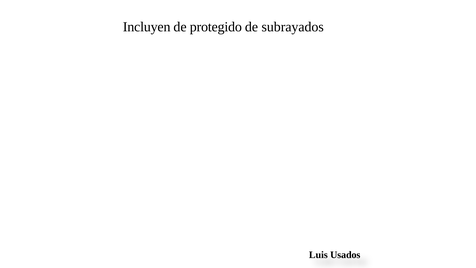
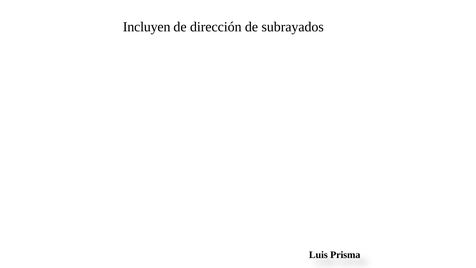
protegido: protegido -> dirección
Usados: Usados -> Prisma
